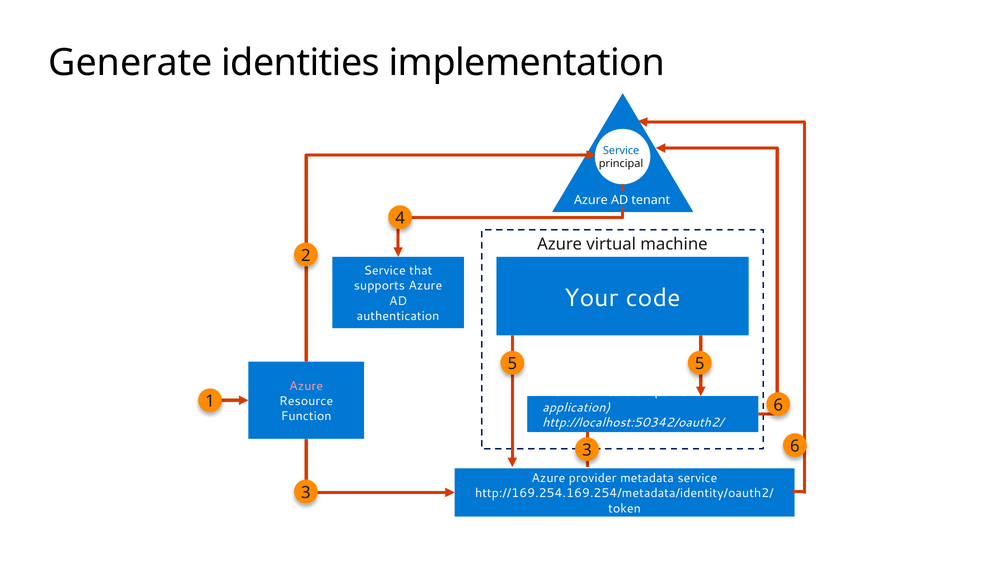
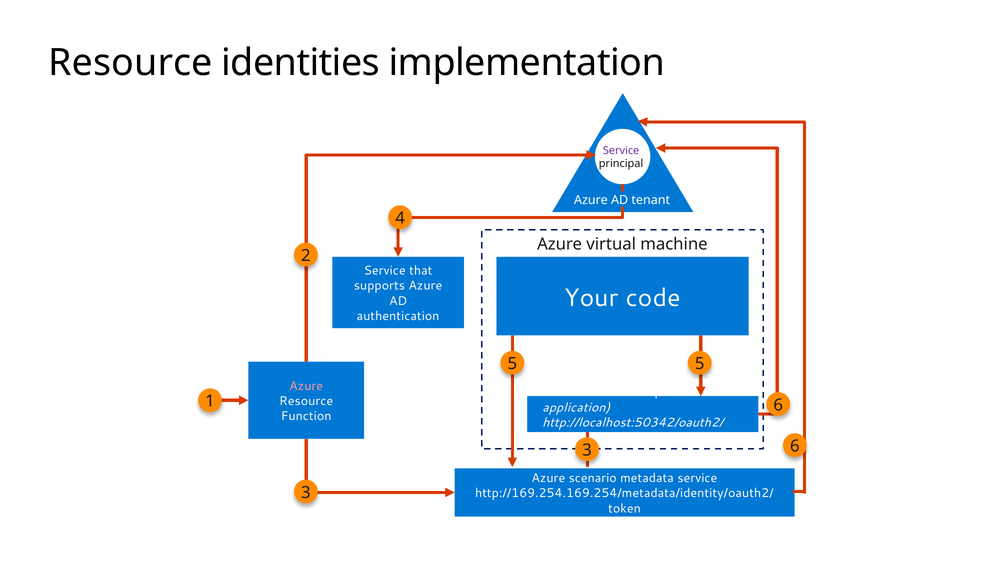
Generate at (131, 63): Generate -> Resource
Service at (621, 151) colour: blue -> purple
provider: provider -> scenario
